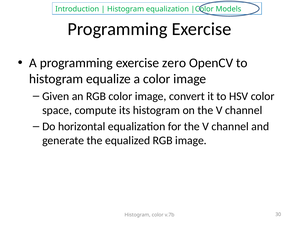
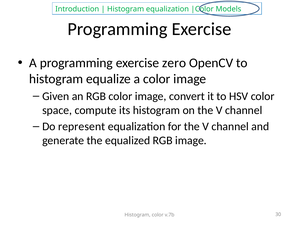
horizontal: horizontal -> represent
